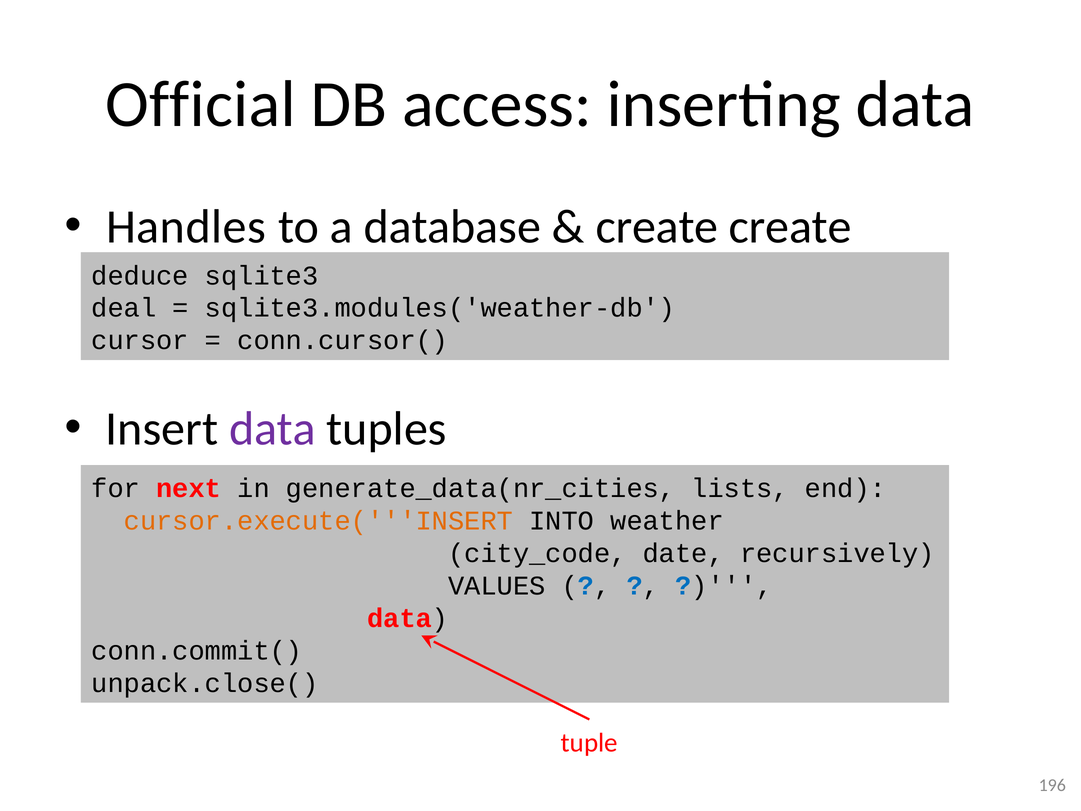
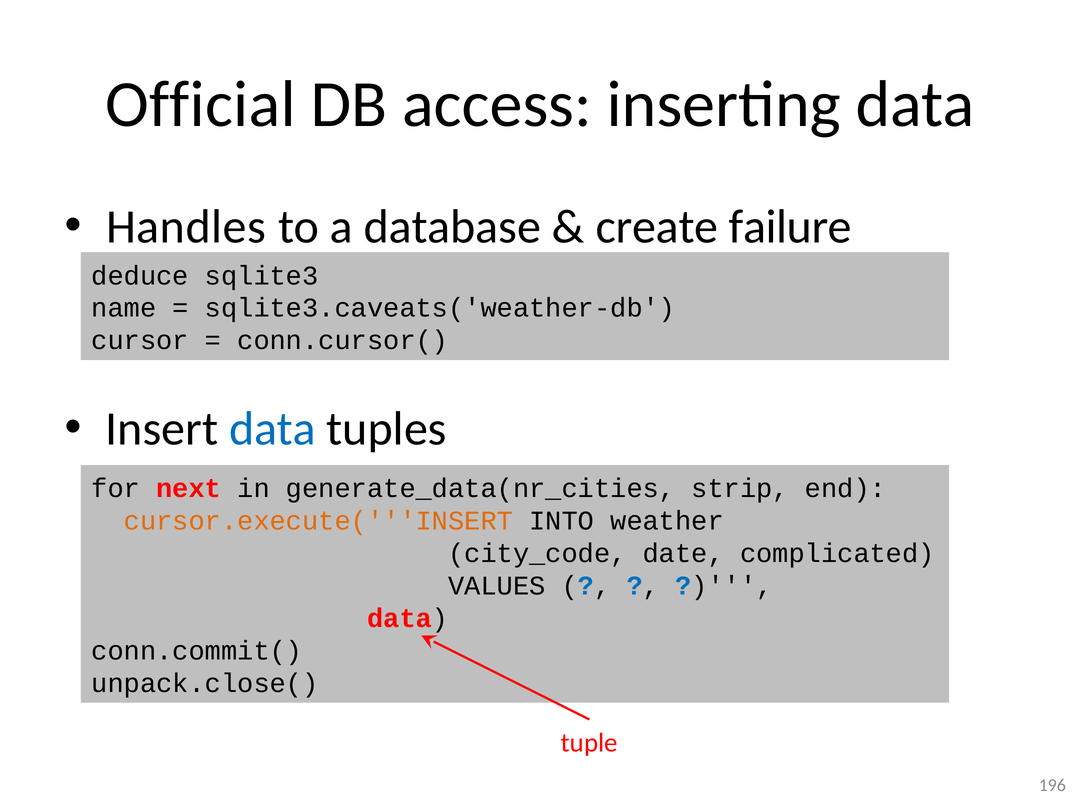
create create: create -> failure
deal: deal -> name
sqlite3.modules('weather-db: sqlite3.modules('weather-db -> sqlite3.caveats('weather-db
data at (272, 429) colour: purple -> blue
lists: lists -> strip
recursively: recursively -> complicated
